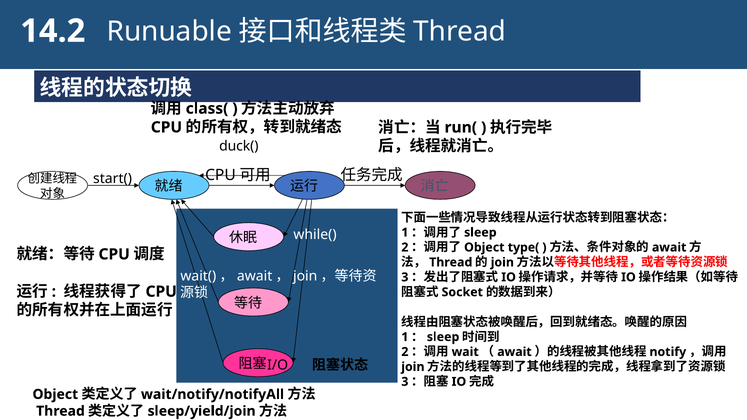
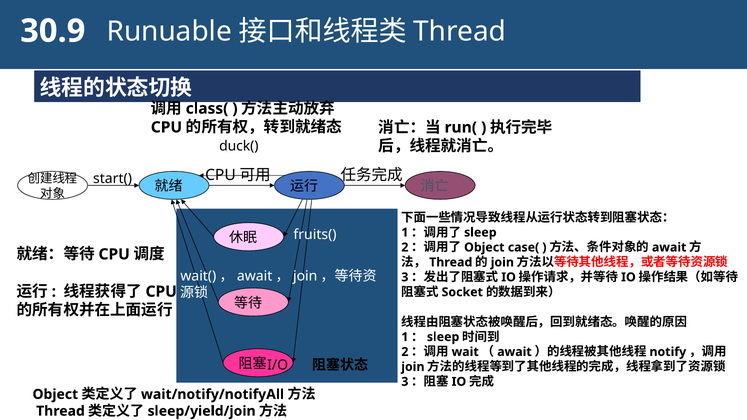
14.2: 14.2 -> 30.9
while(: while( -> fruits(
type(: type( -> case(
